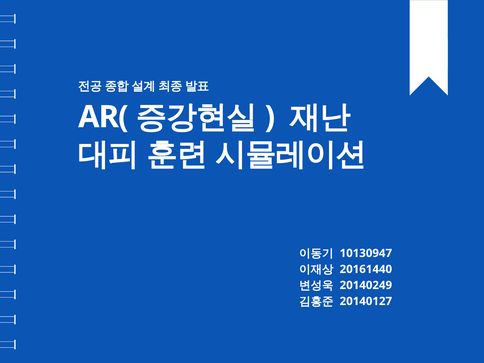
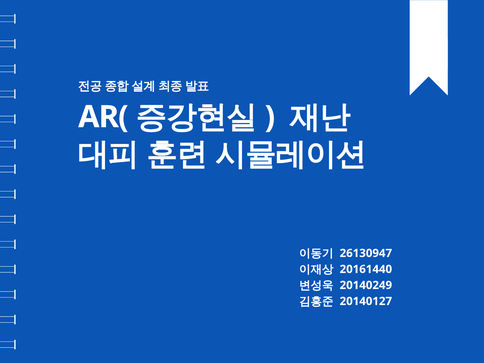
10130947: 10130947 -> 26130947
